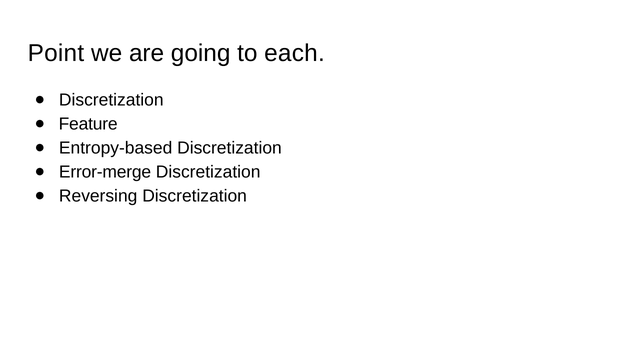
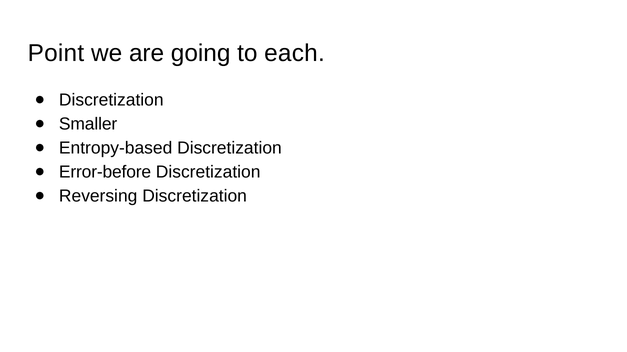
Feature: Feature -> Smaller
Error-merge: Error-merge -> Error-before
